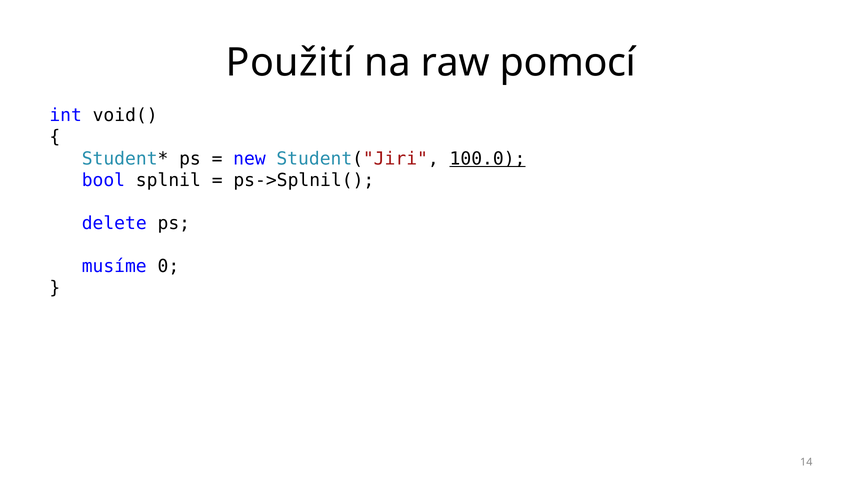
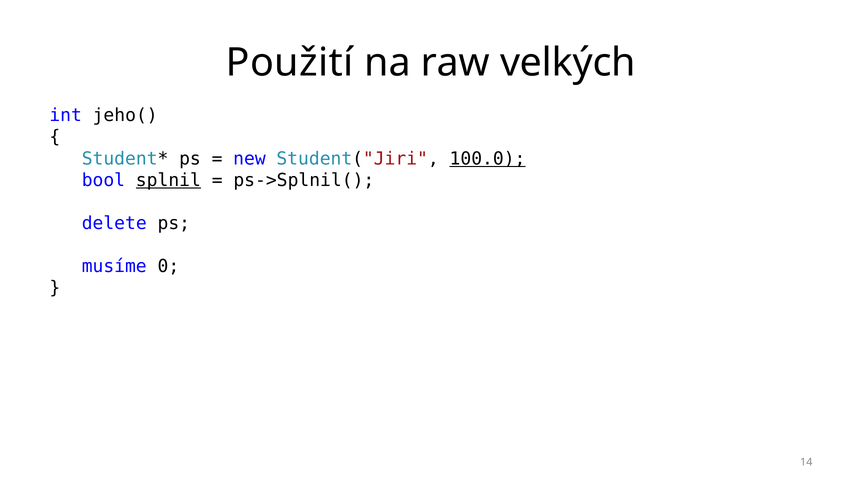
pomocí: pomocí -> velkých
void(: void( -> jeho(
splnil underline: none -> present
